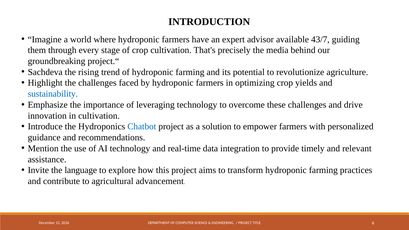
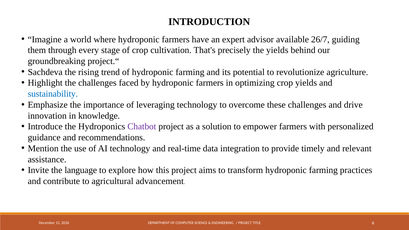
43/7: 43/7 -> 26/7
the media: media -> yields
in cultivation: cultivation -> knowledge
Chatbot colour: blue -> purple
